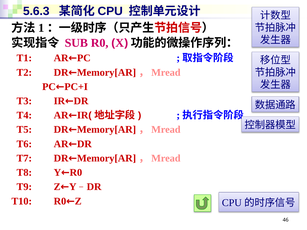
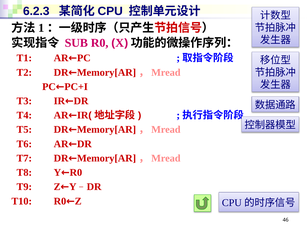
5.6.3: 5.6.3 -> 6.2.3
